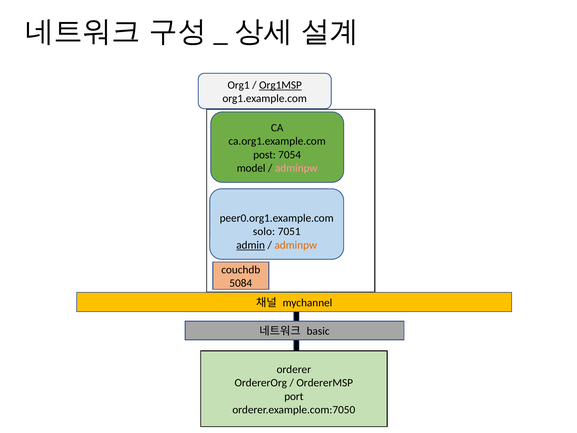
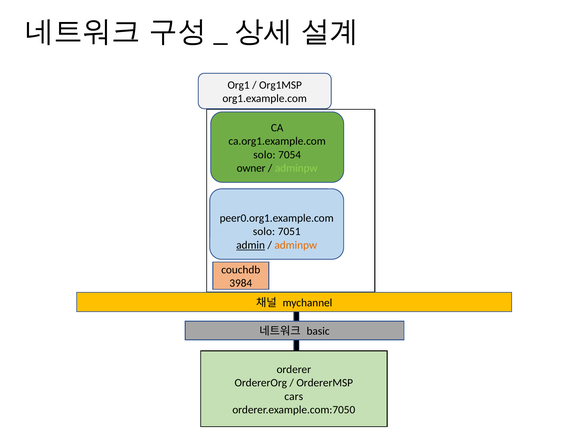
Org1MSP underline: present -> none
post at (265, 155): post -> solo
model: model -> owner
adminpw at (296, 168) colour: pink -> light green
5084: 5084 -> 3984
port: port -> cars
